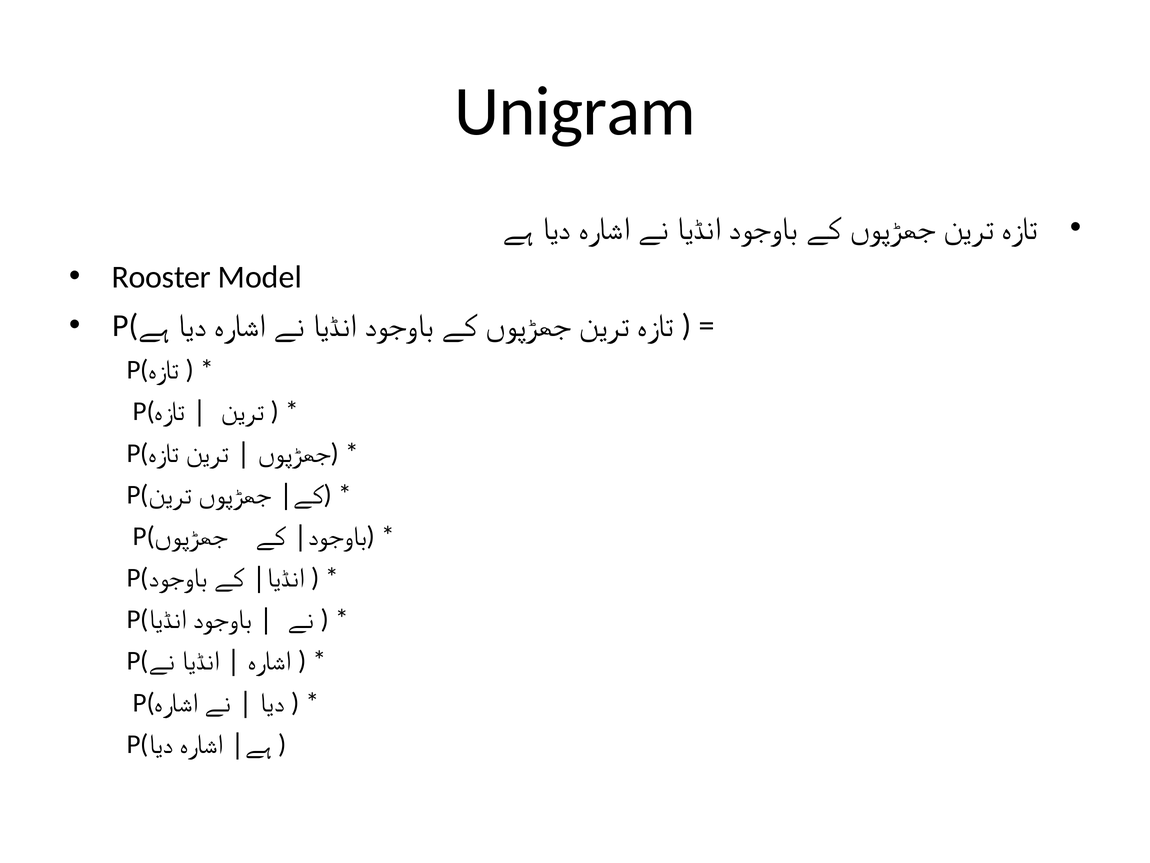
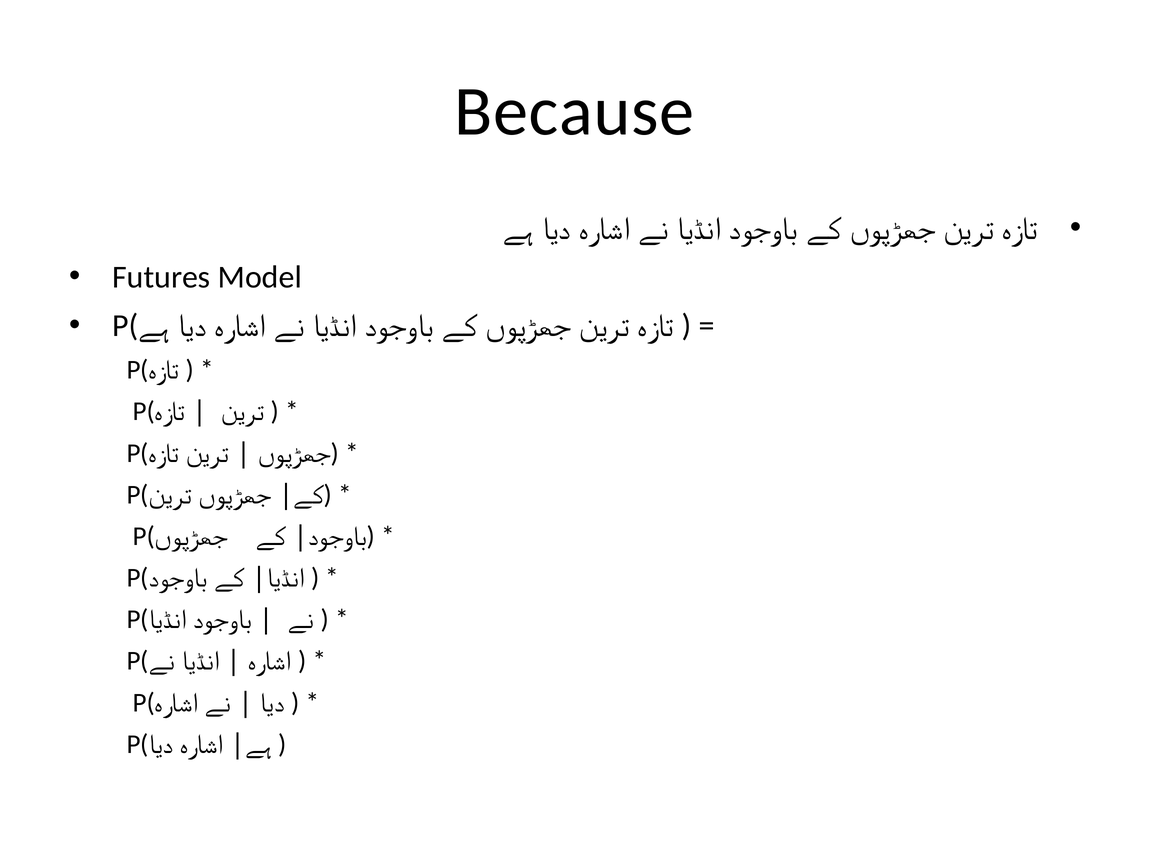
Unigram: Unigram -> Because
Rooster: Rooster -> Futures
